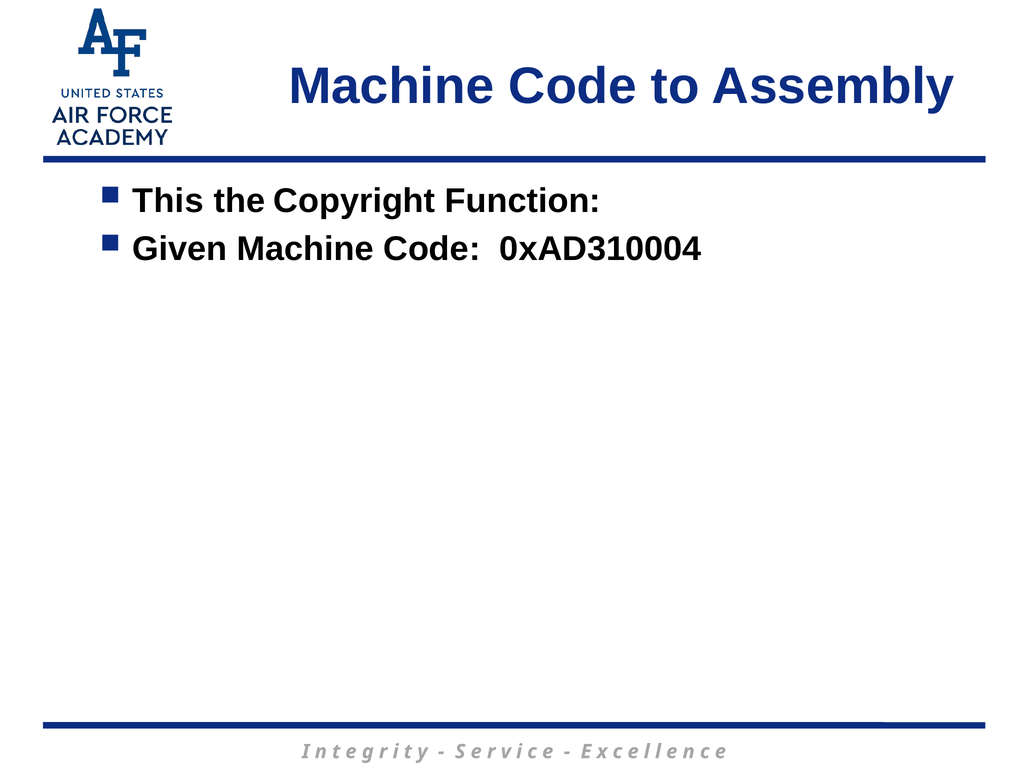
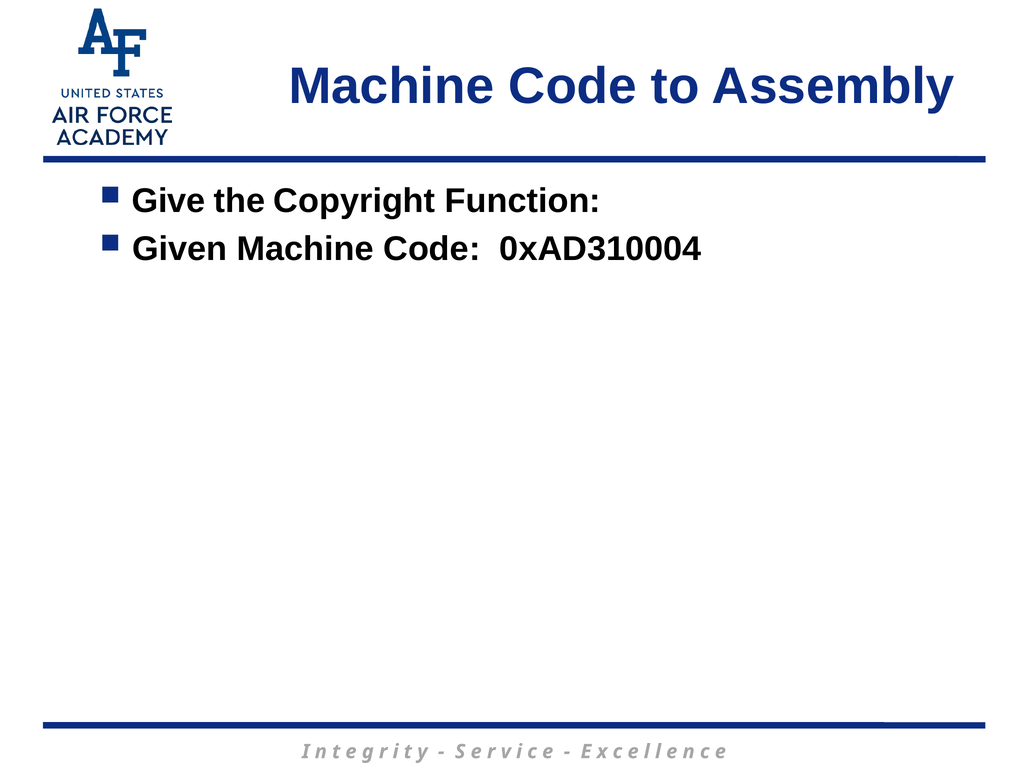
This: This -> Give
